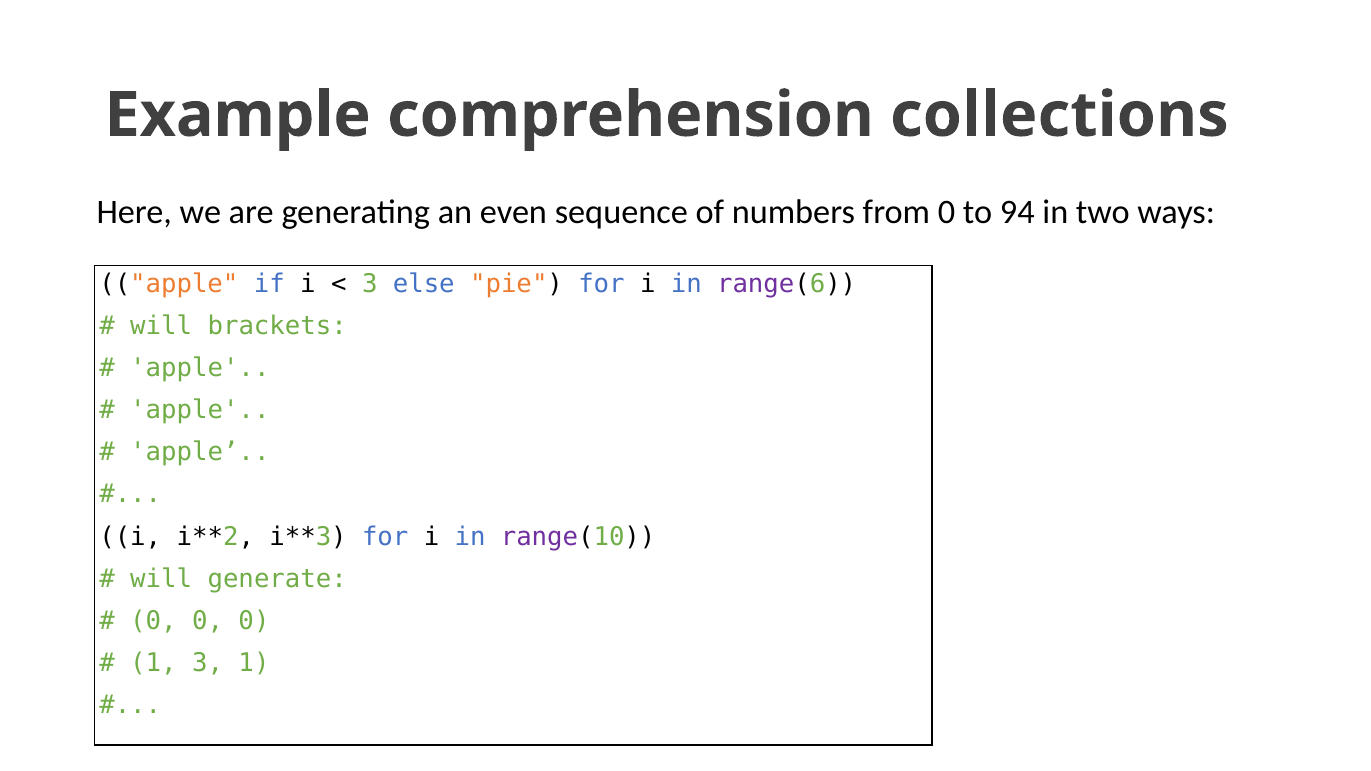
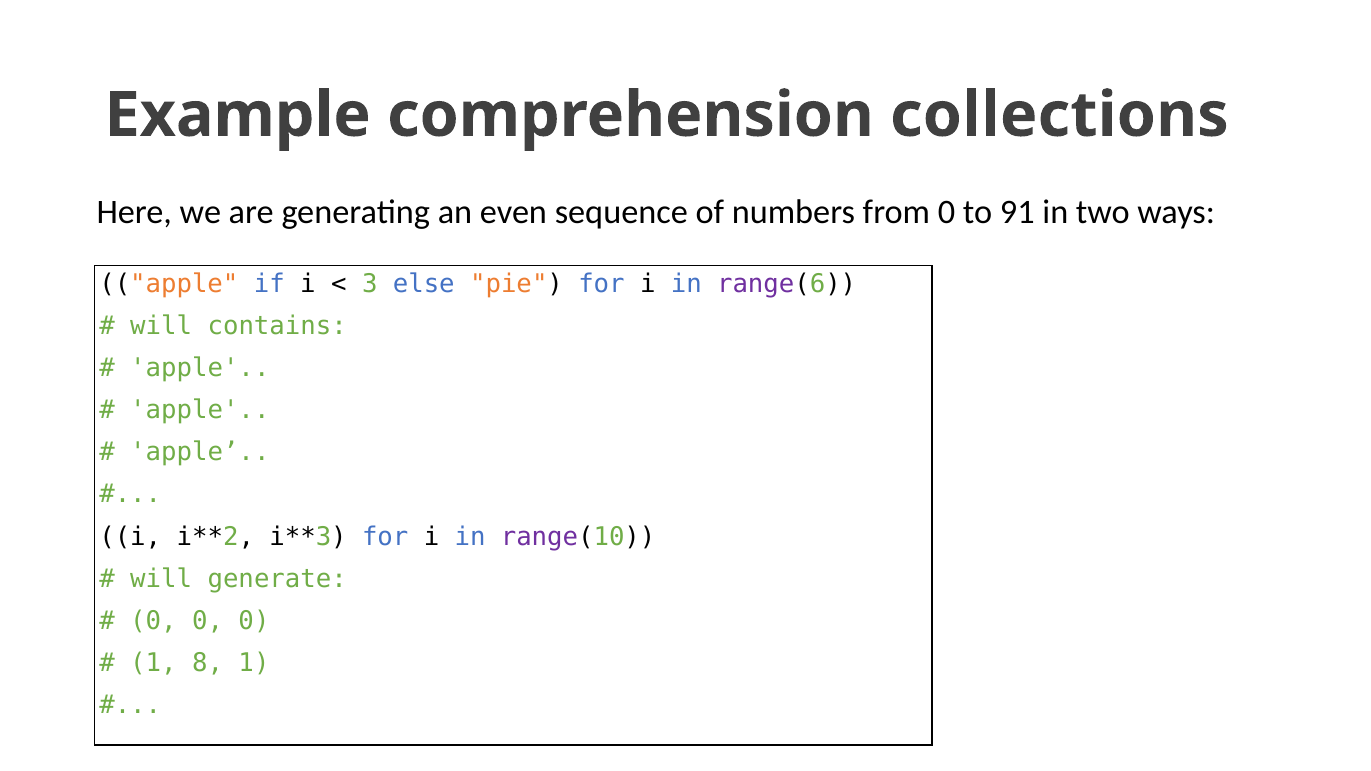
94: 94 -> 91
brackets: brackets -> contains
1 3: 3 -> 8
